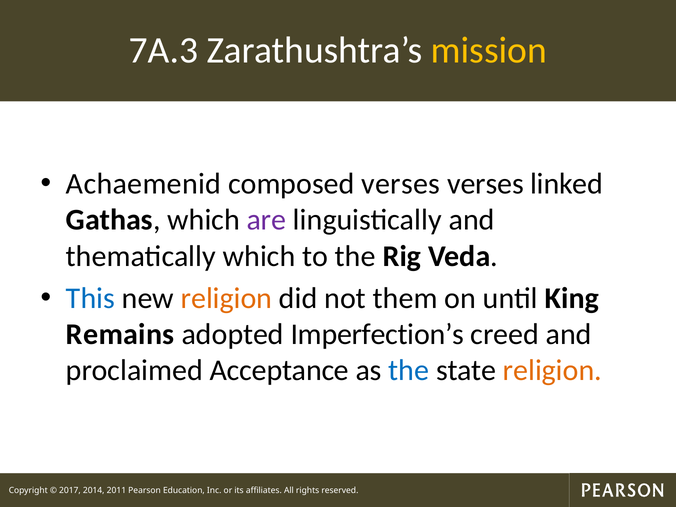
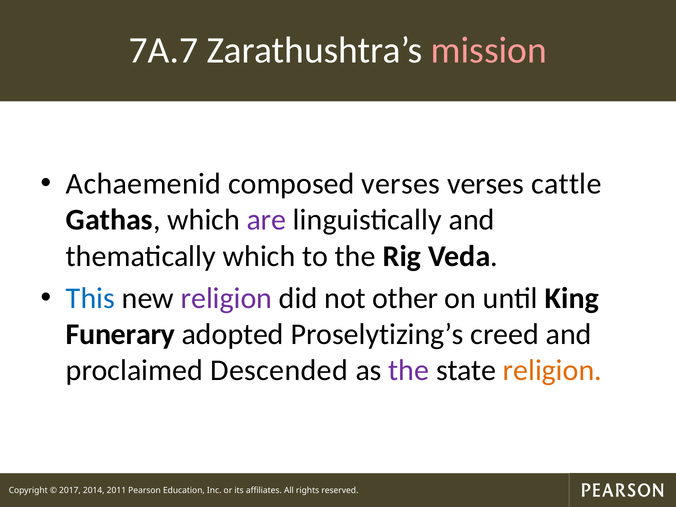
7A.3: 7A.3 -> 7A.7
mission colour: yellow -> pink
linked: linked -> cattle
religion at (226, 298) colour: orange -> purple
them: them -> other
Remains: Remains -> Funerary
Imperfection’s: Imperfection’s -> Proselytizing’s
Acceptance: Acceptance -> Descended
the at (409, 370) colour: blue -> purple
